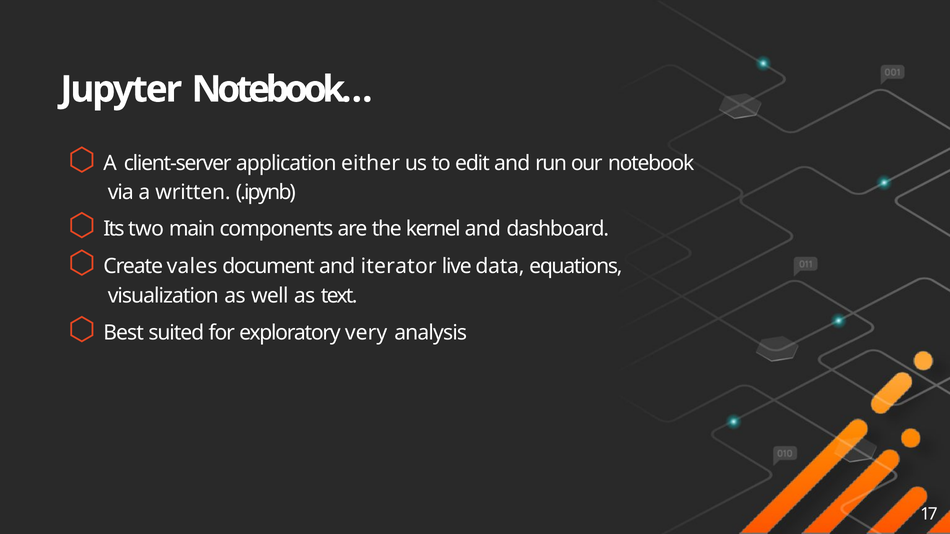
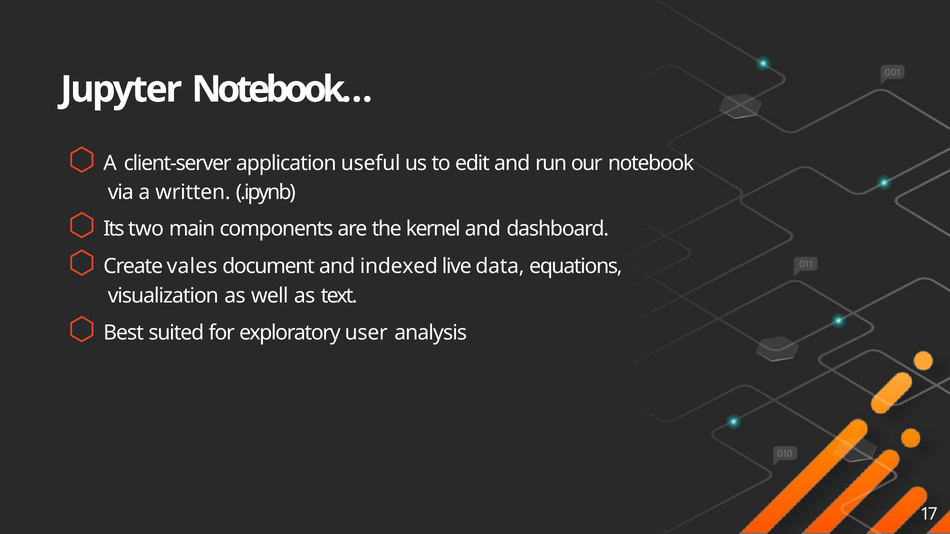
either: either -> useful
iterator: iterator -> indexed
very: very -> user
